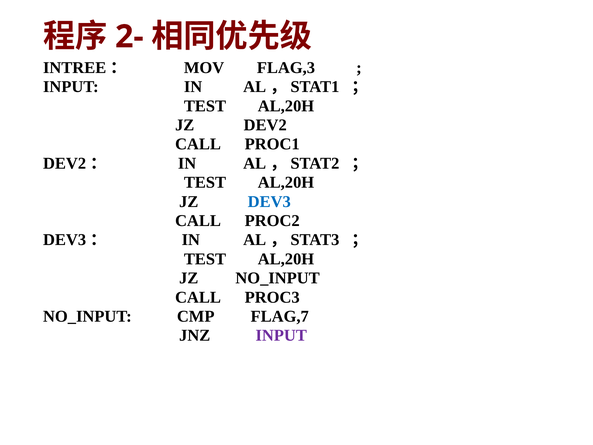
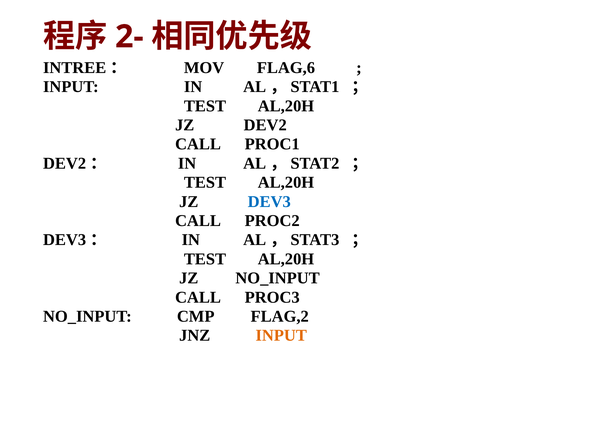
FLAG,3: FLAG,3 -> FLAG,6
FLAG,7: FLAG,7 -> FLAG,2
INPUT at (281, 335) colour: purple -> orange
